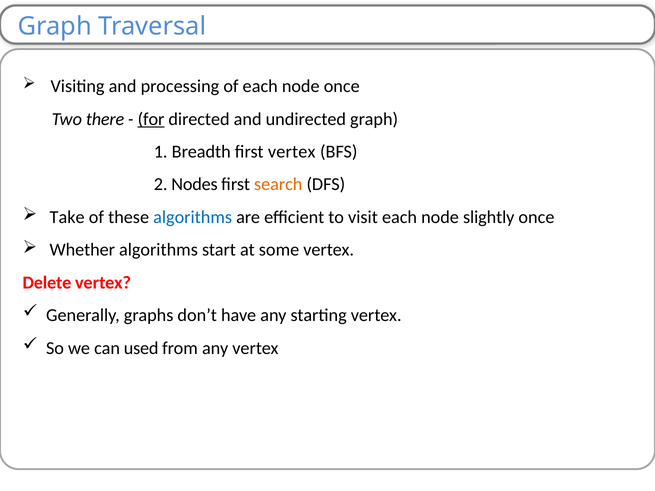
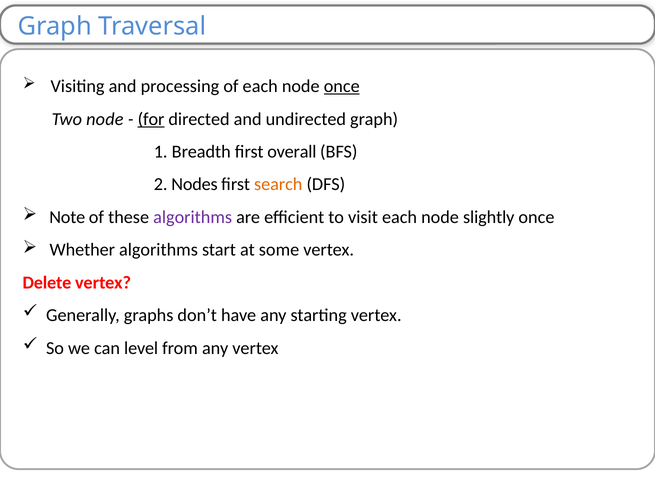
once at (342, 86) underline: none -> present
Two there: there -> node
first vertex: vertex -> overall
Take: Take -> Note
algorithms at (193, 217) colour: blue -> purple
used: used -> level
